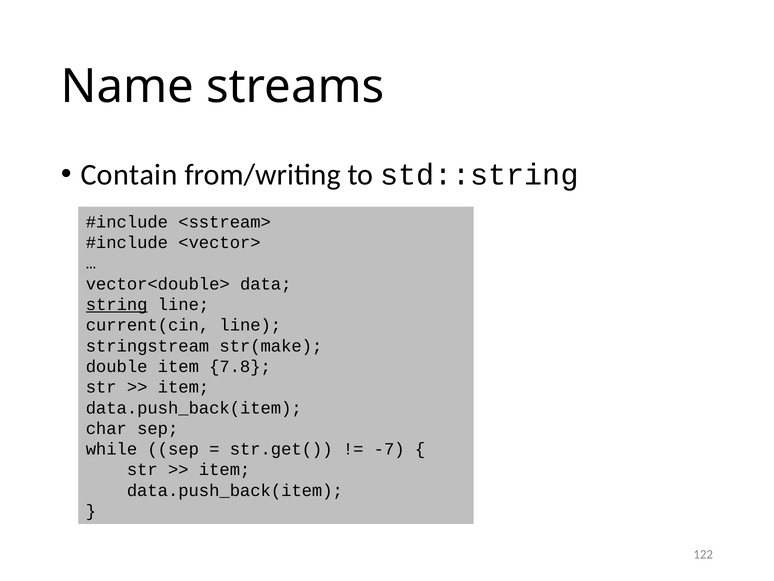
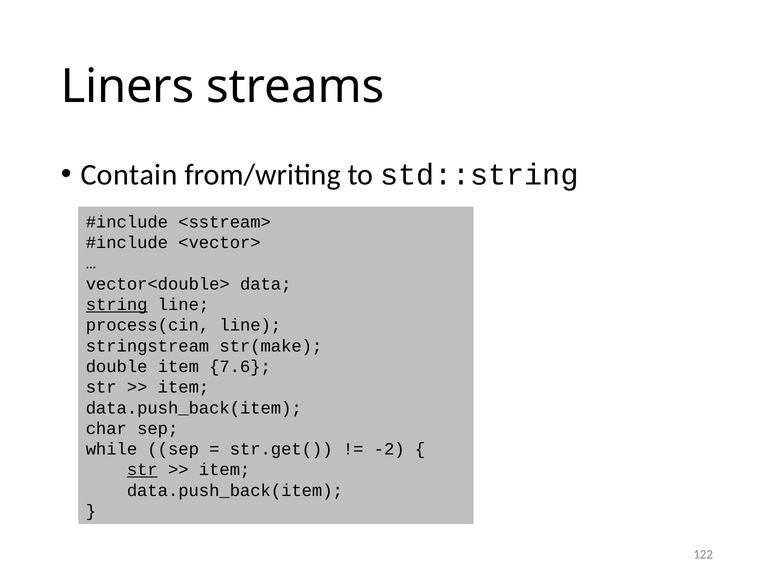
Name: Name -> Liners
current(cin: current(cin -> process(cin
7.8: 7.8 -> 7.6
-7: -7 -> -2
str at (142, 469) underline: none -> present
